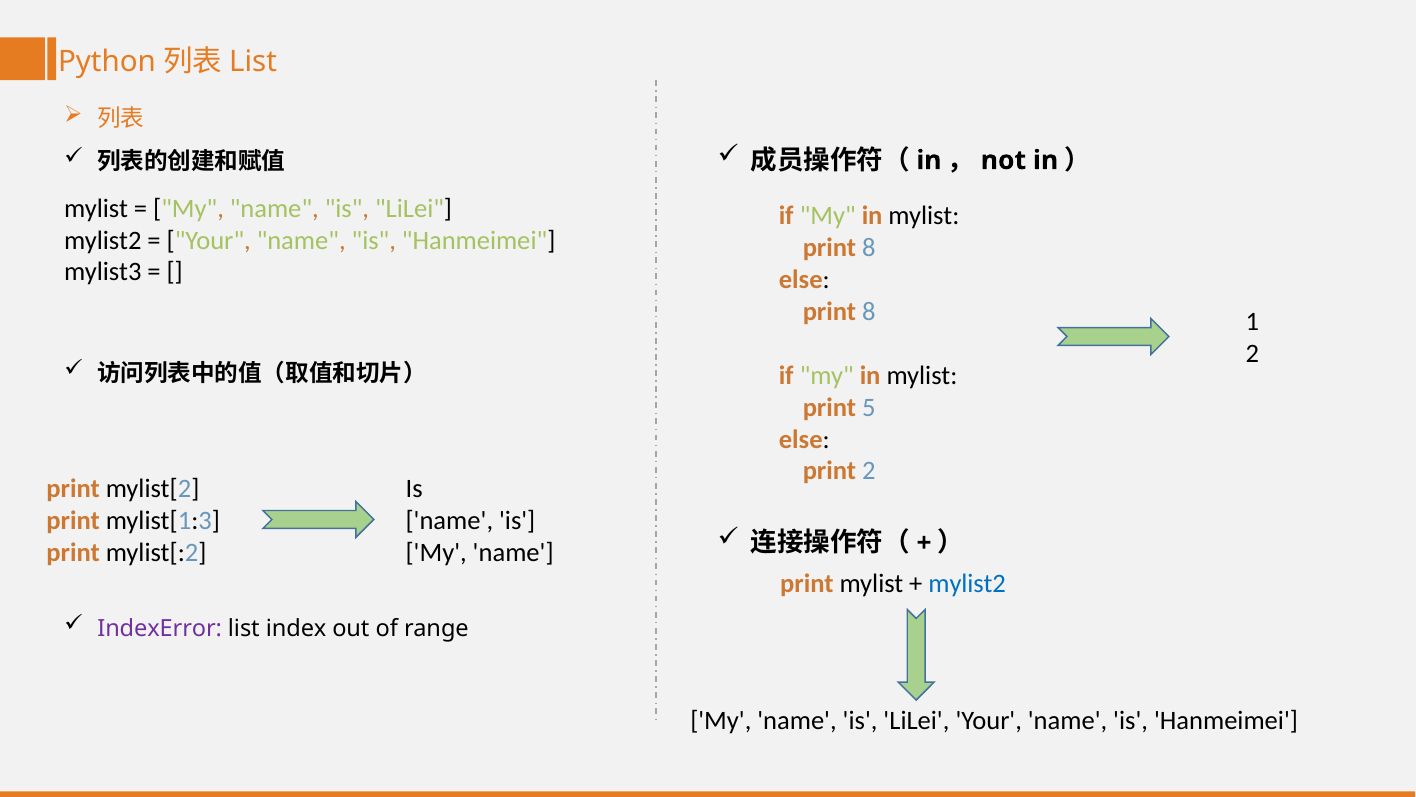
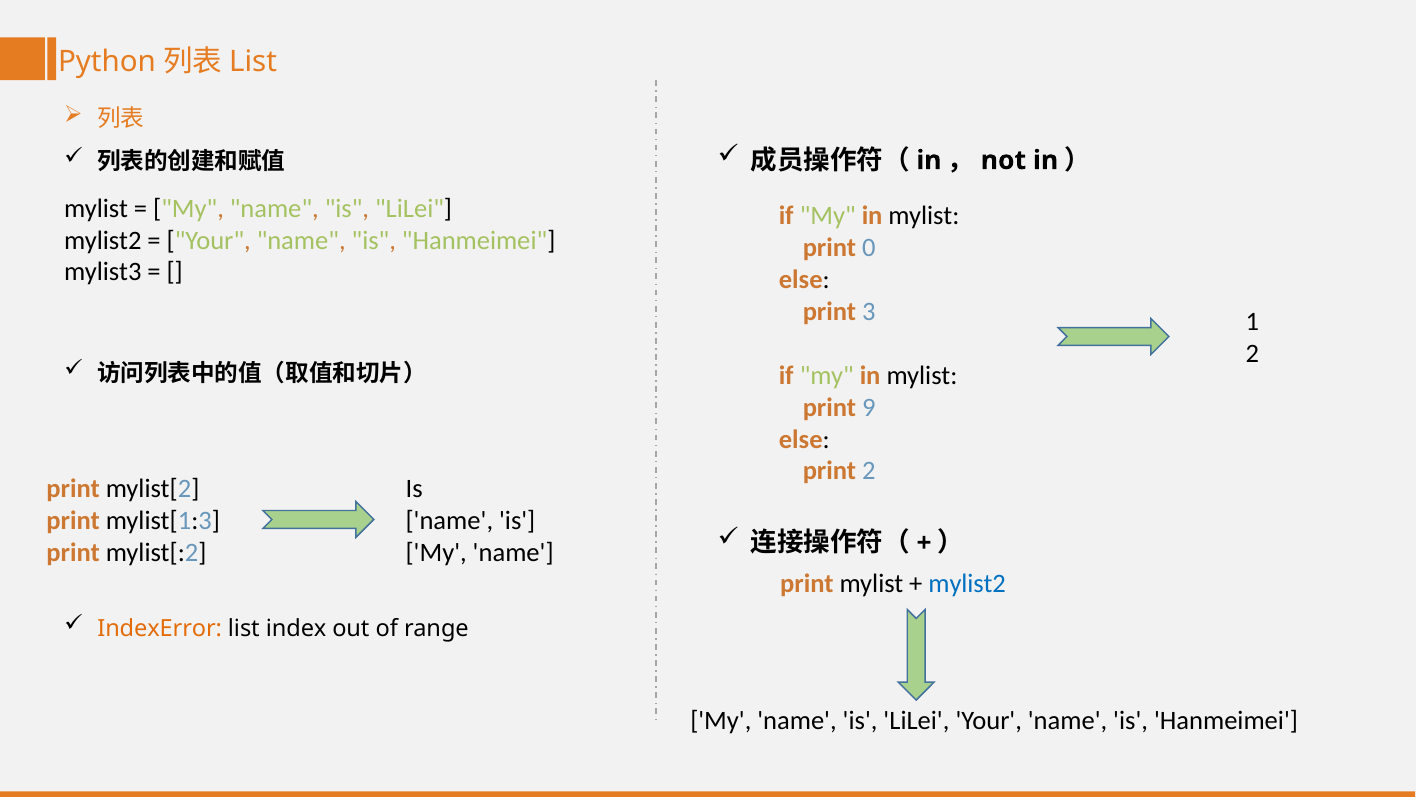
8 at (869, 248): 8 -> 0
8 at (869, 312): 8 -> 3
5: 5 -> 9
IndexError colour: purple -> orange
